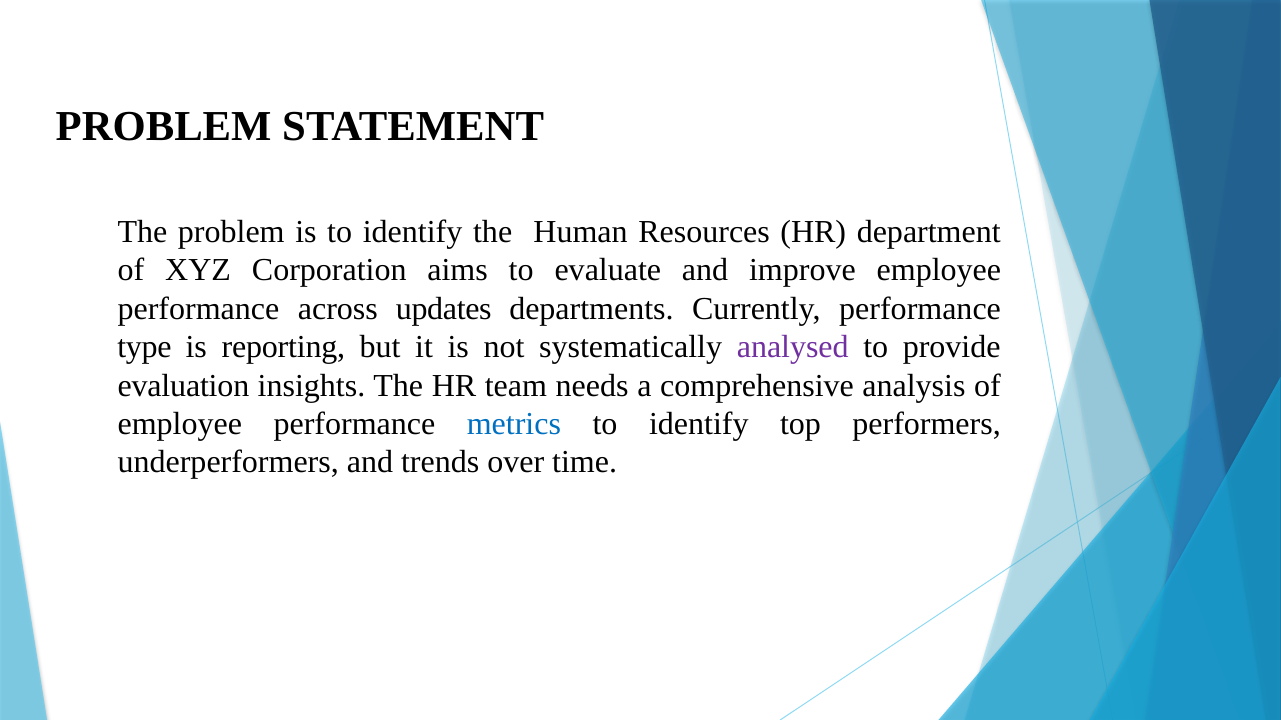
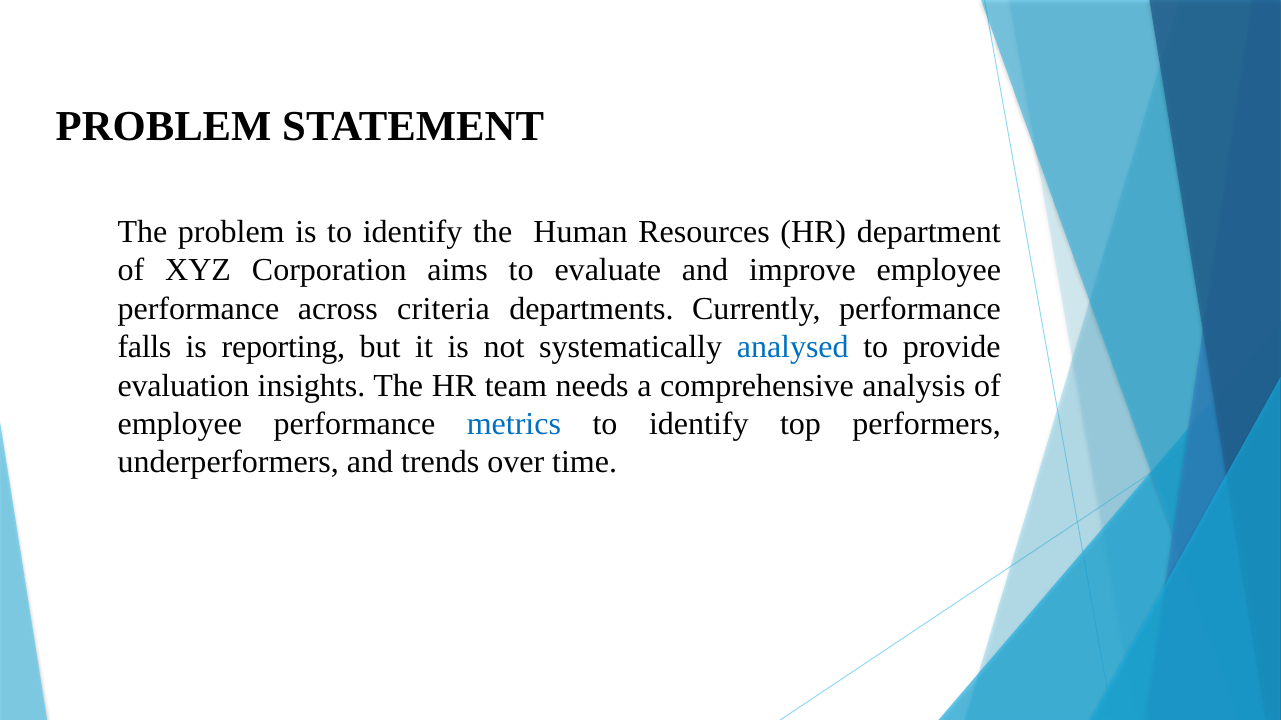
updates: updates -> criteria
type: type -> falls
analysed colour: purple -> blue
